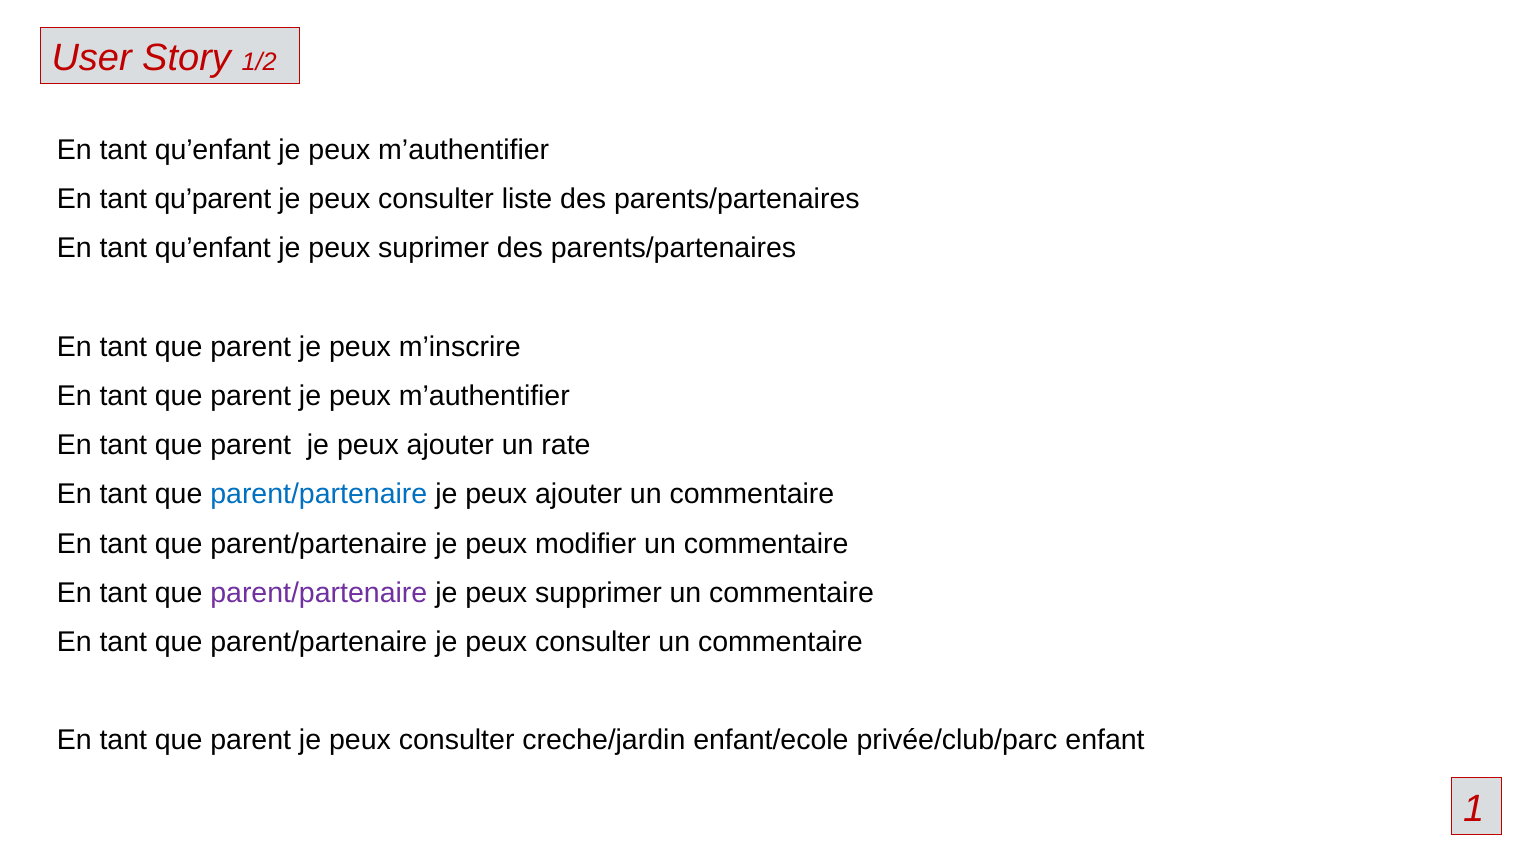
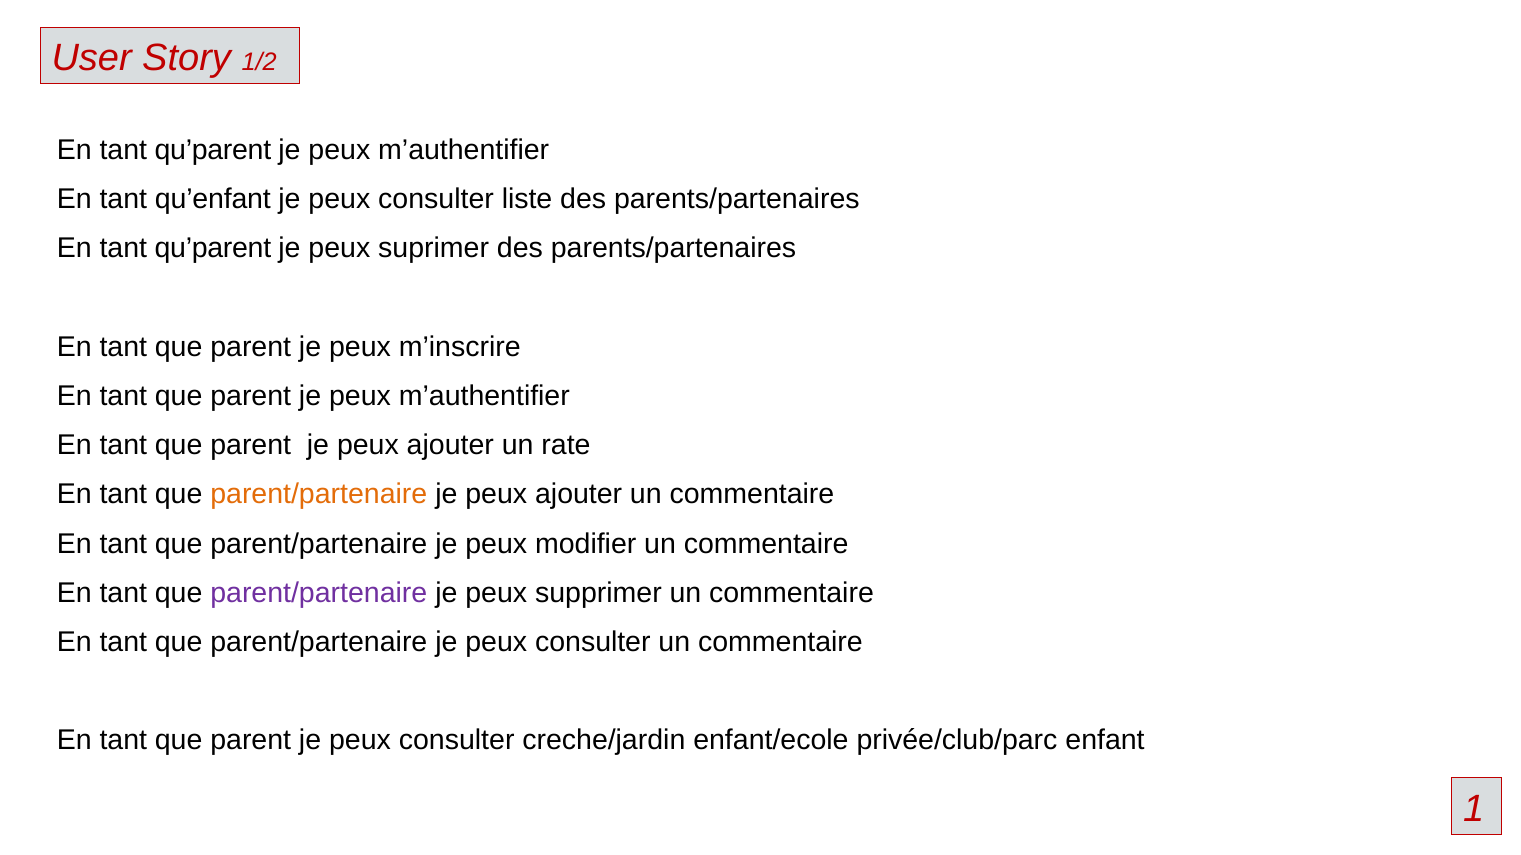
qu’enfant at (213, 150): qu’enfant -> qu’parent
qu’parent: qu’parent -> qu’enfant
qu’enfant at (213, 248): qu’enfant -> qu’parent
parent/partenaire at (319, 495) colour: blue -> orange
